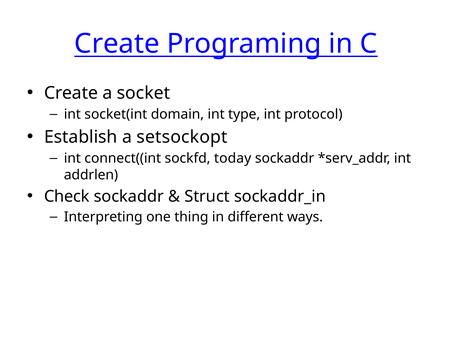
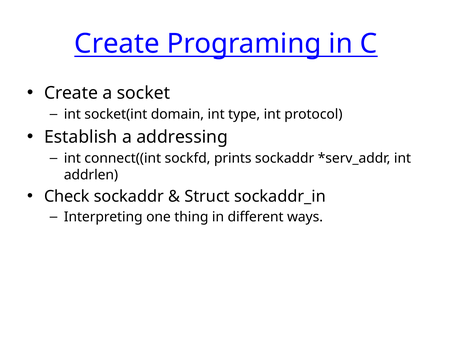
setsockopt: setsockopt -> addressing
today: today -> prints
